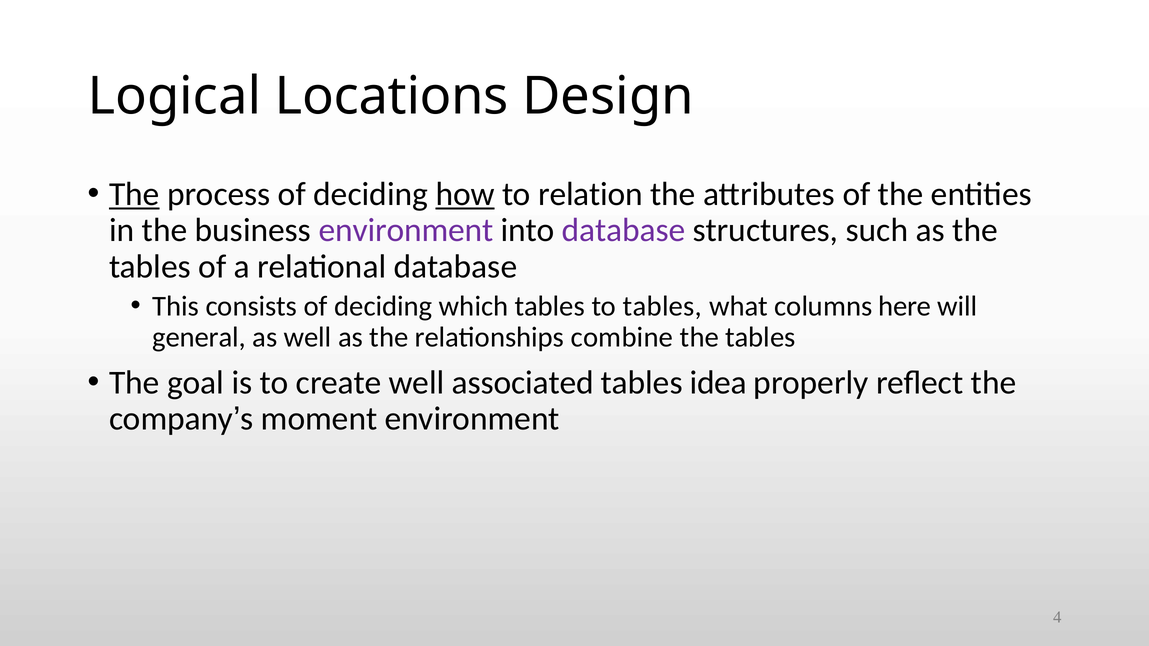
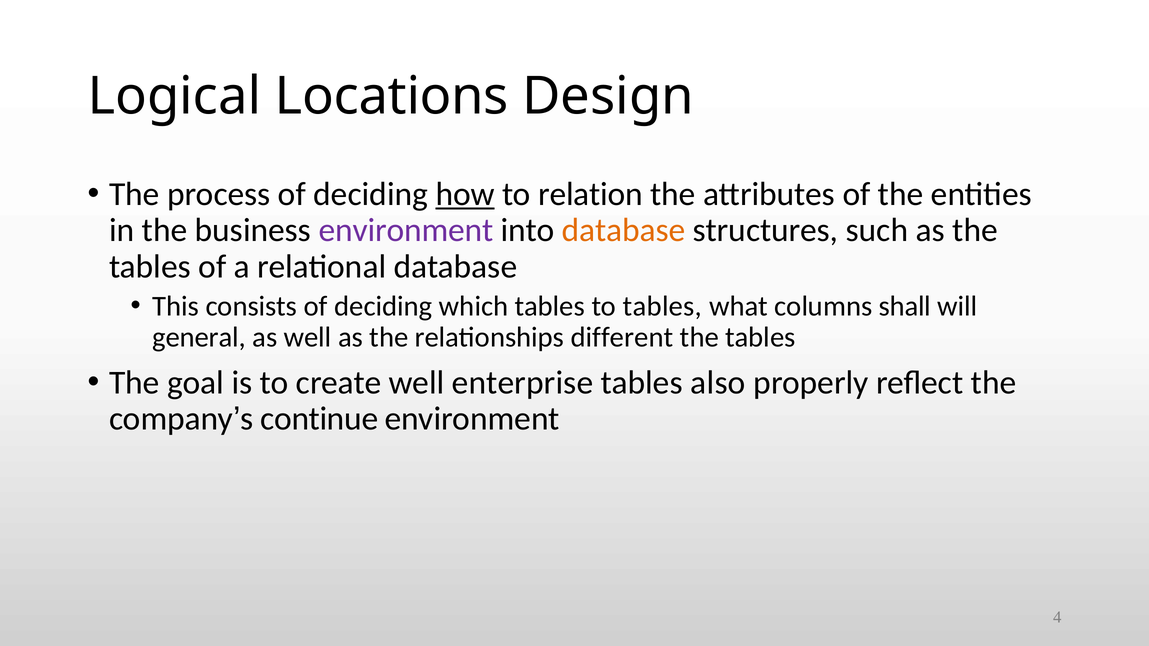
The at (134, 194) underline: present -> none
database at (624, 230) colour: purple -> orange
here: here -> shall
combine: combine -> different
associated: associated -> enterprise
idea: idea -> also
moment: moment -> continue
